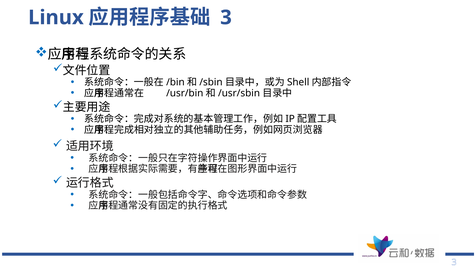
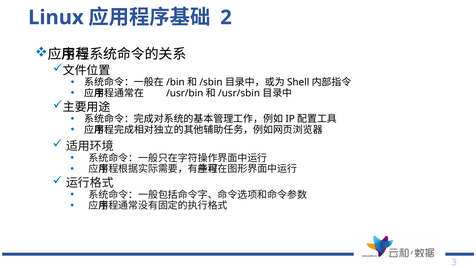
3 at (226, 18): 3 -> 2
